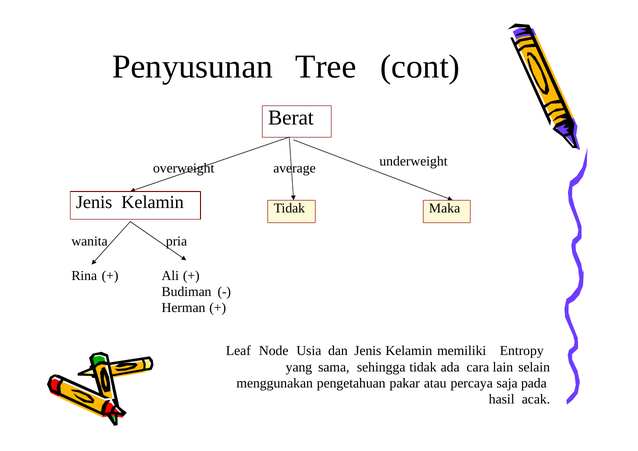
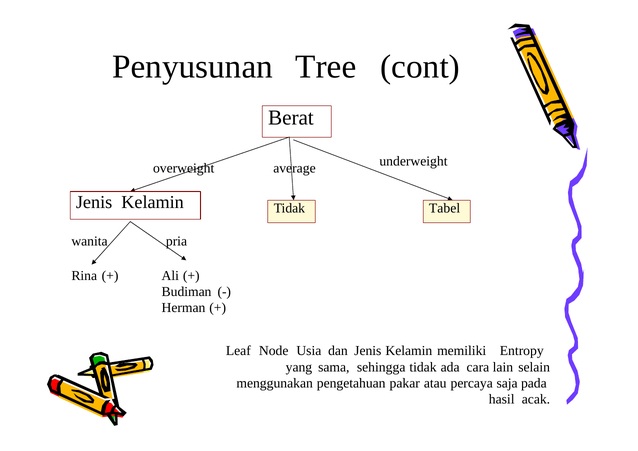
Maka: Maka -> Tabel
